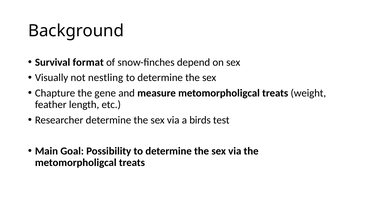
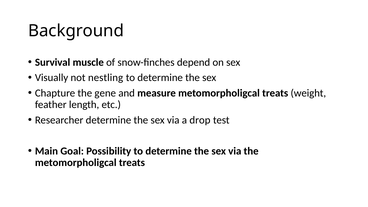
format: format -> muscle
birds: birds -> drop
